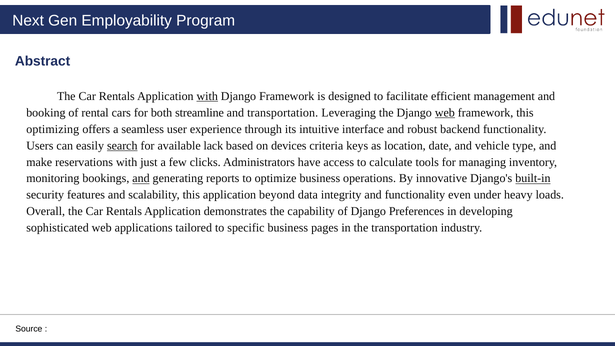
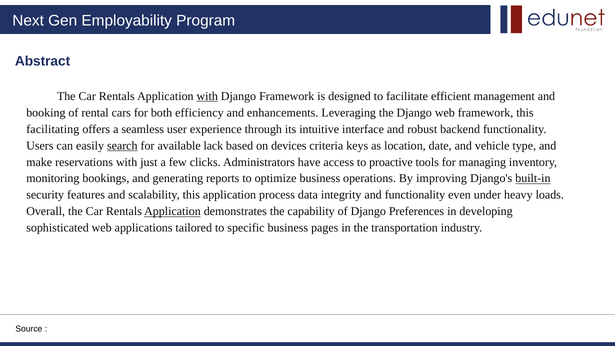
streamline: streamline -> efficiency
and transportation: transportation -> enhancements
web at (445, 113) underline: present -> none
optimizing: optimizing -> facilitating
calculate: calculate -> proactive
and at (141, 179) underline: present -> none
innovative: innovative -> improving
beyond: beyond -> process
Application at (172, 211) underline: none -> present
